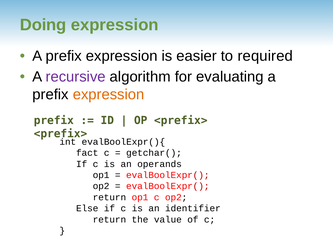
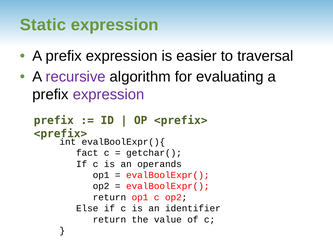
Doing: Doing -> Static
required: required -> traversal
expression at (109, 94) colour: orange -> purple
